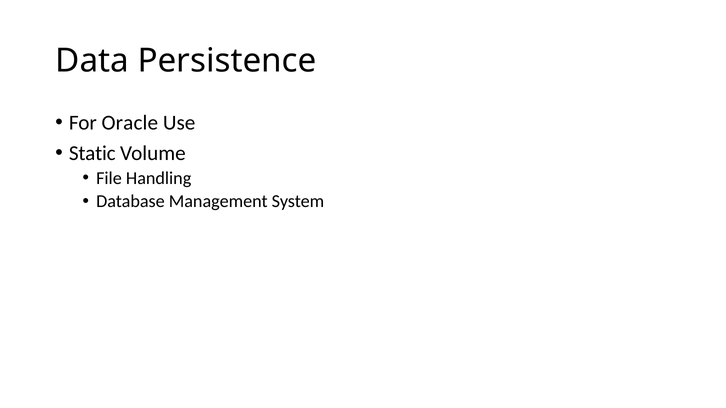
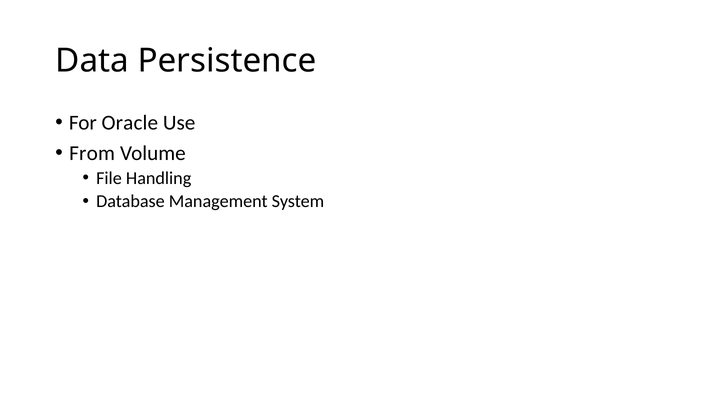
Static: Static -> From
